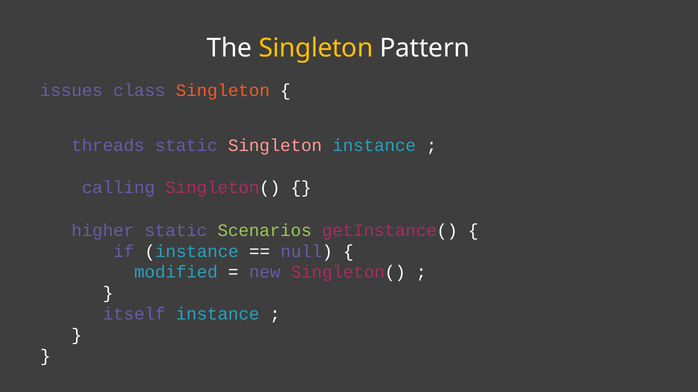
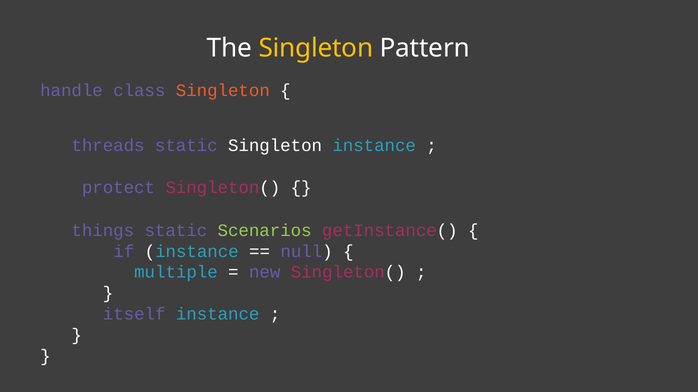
issues: issues -> handle
Singleton at (275, 146) colour: pink -> white
calling: calling -> protect
higher: higher -> things
modified: modified -> multiple
